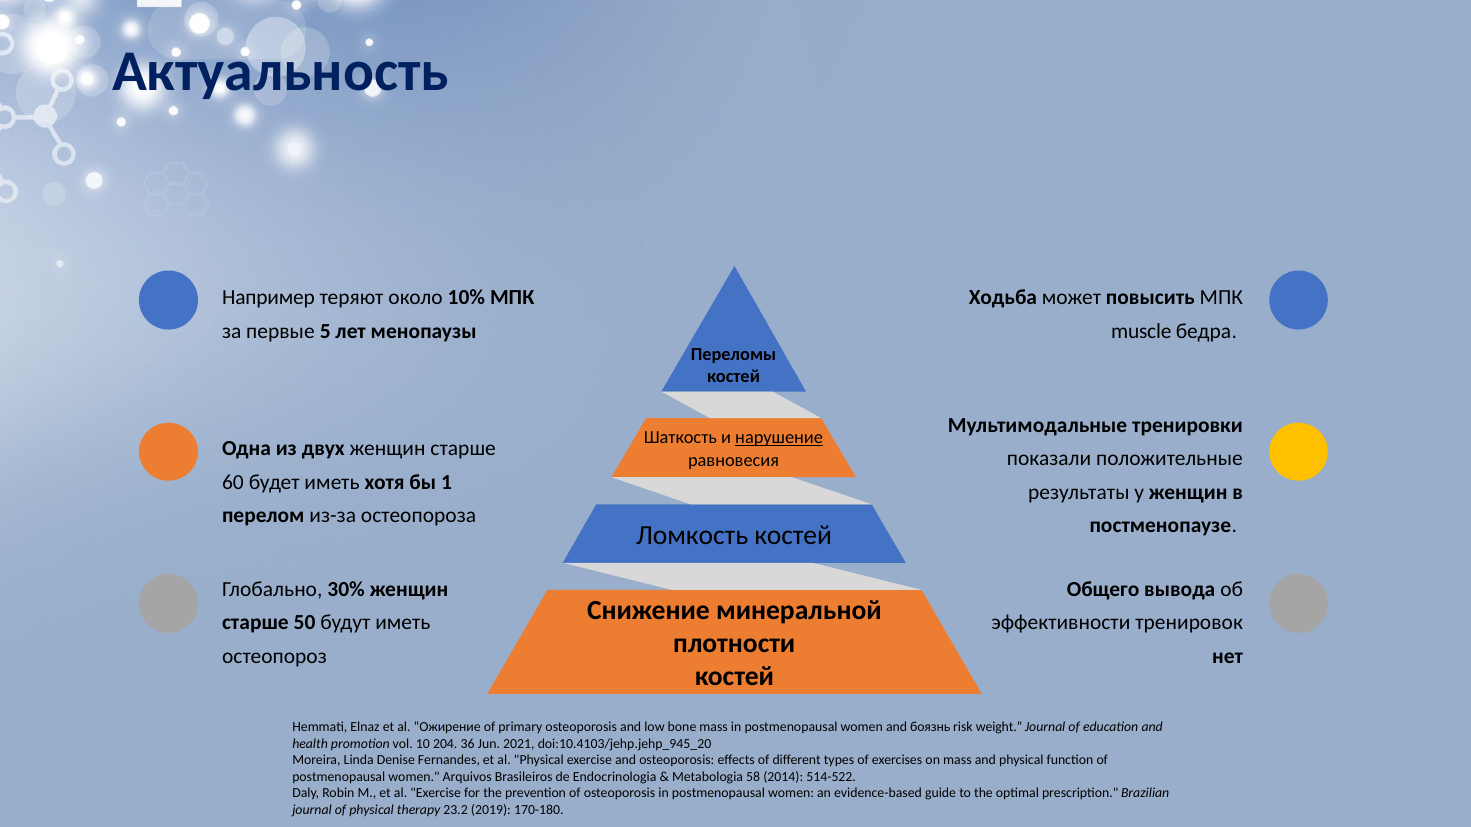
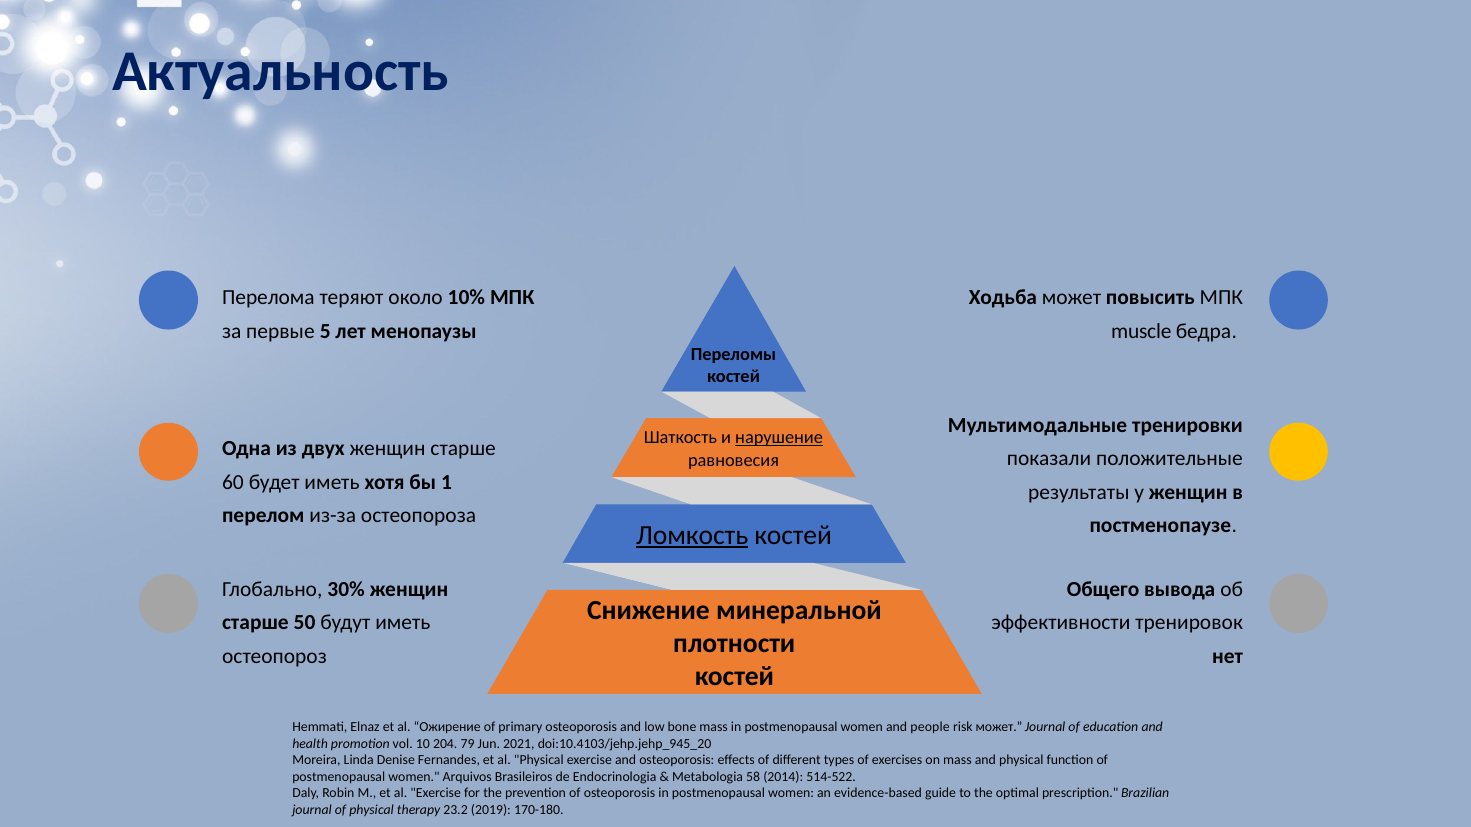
Например: Например -> Перелома
Ломкость underline: none -> present
боязнь: боязнь -> people
risk weight: weight -> может
36: 36 -> 79
